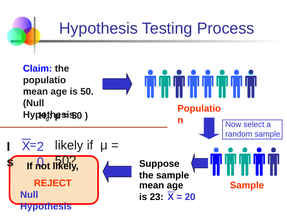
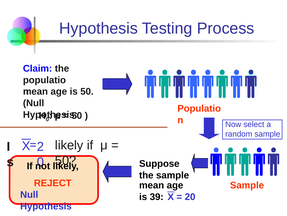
23: 23 -> 39
